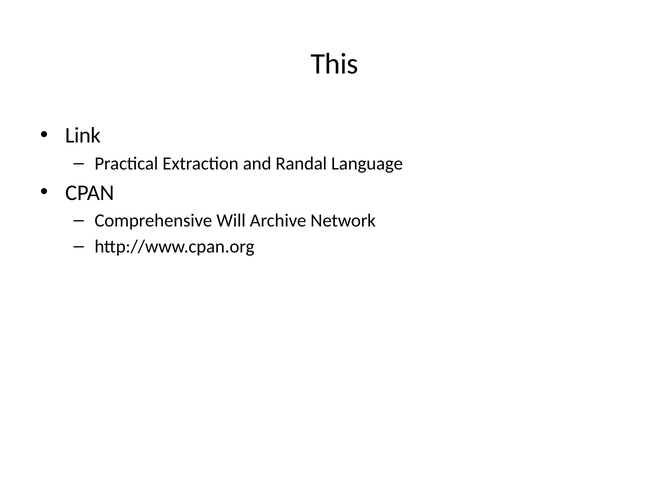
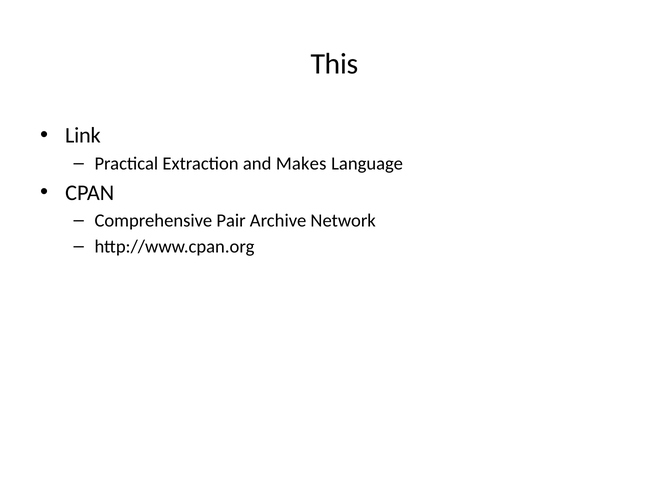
Randal: Randal -> Makes
Will: Will -> Pair
